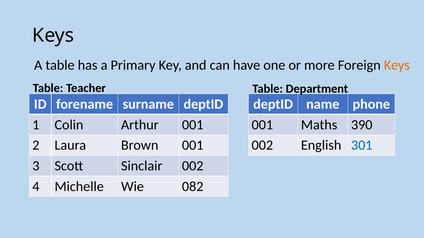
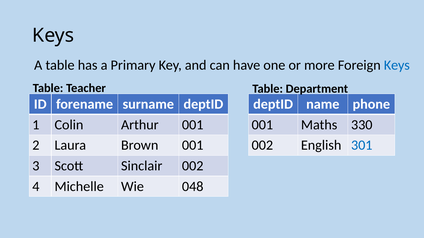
Keys at (397, 65) colour: orange -> blue
390: 390 -> 330
082: 082 -> 048
